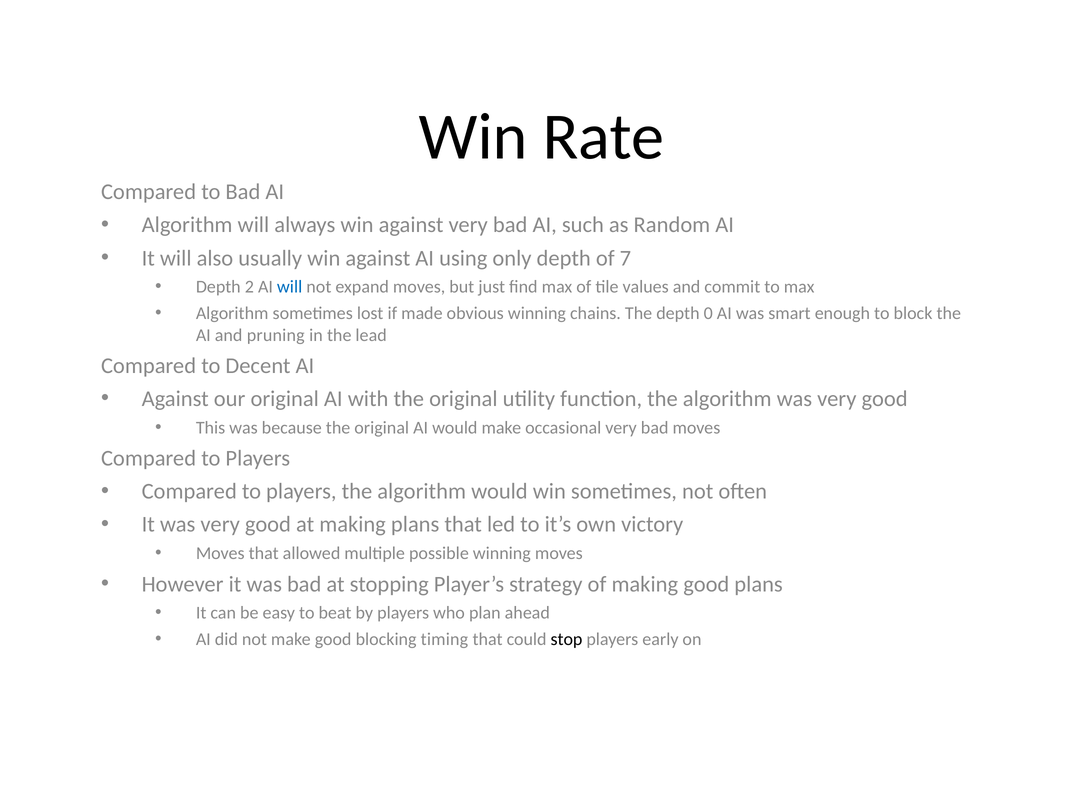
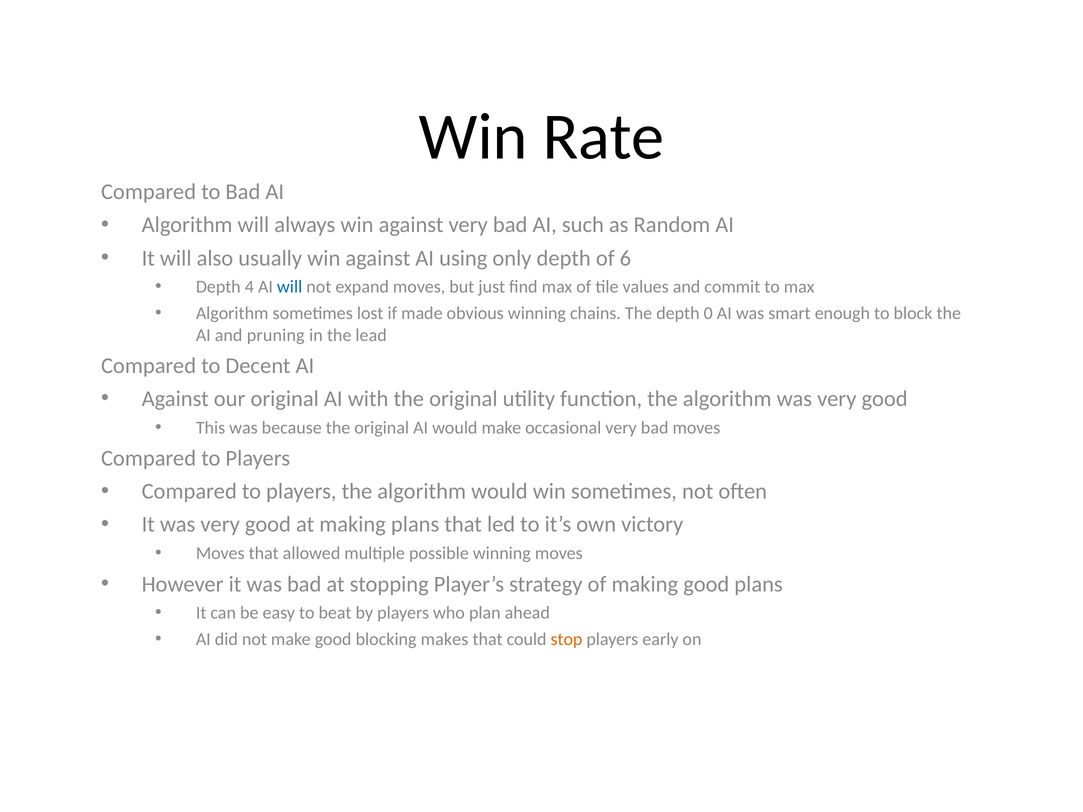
7: 7 -> 6
2: 2 -> 4
timing: timing -> makes
stop colour: black -> orange
